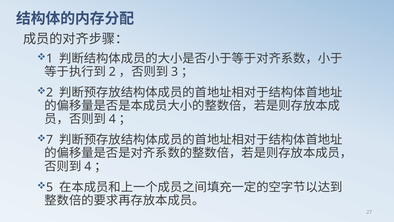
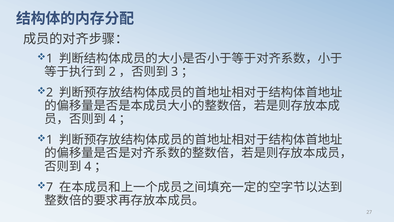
7 at (50, 140): 7 -> 1
5: 5 -> 7
